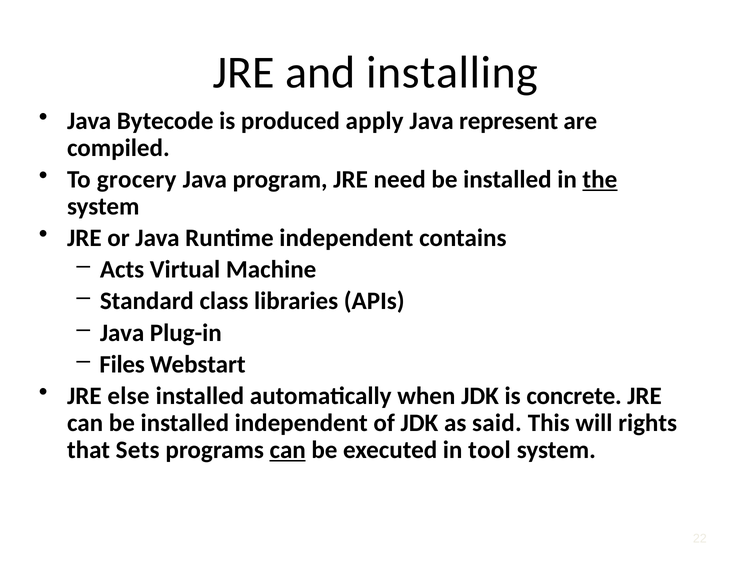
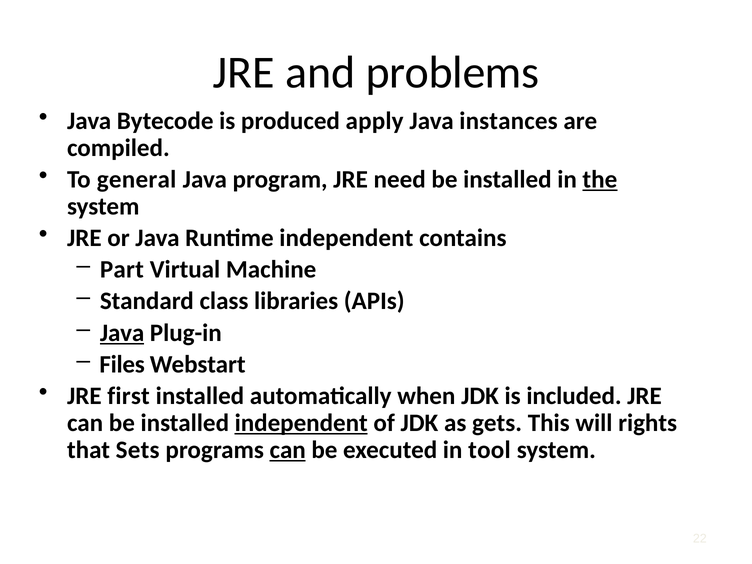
installing: installing -> problems
represent: represent -> instances
grocery: grocery -> general
Acts: Acts -> Part
Java at (122, 333) underline: none -> present
else: else -> first
concrete: concrete -> included
independent at (301, 423) underline: none -> present
said: said -> gets
